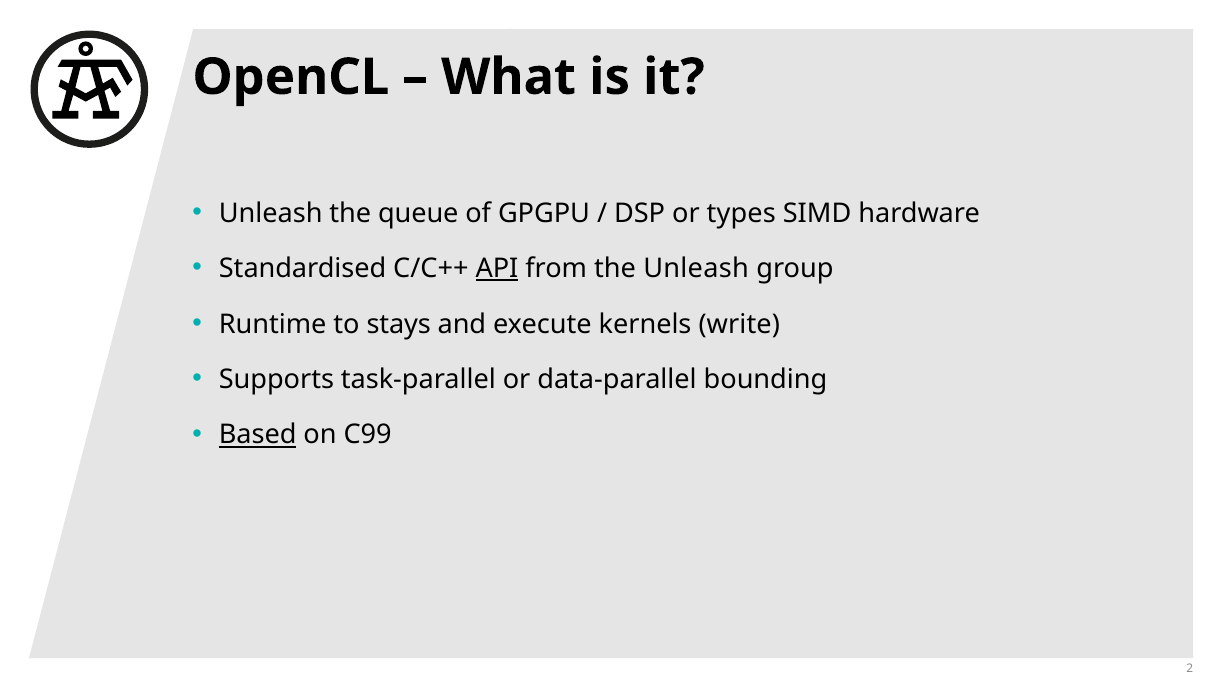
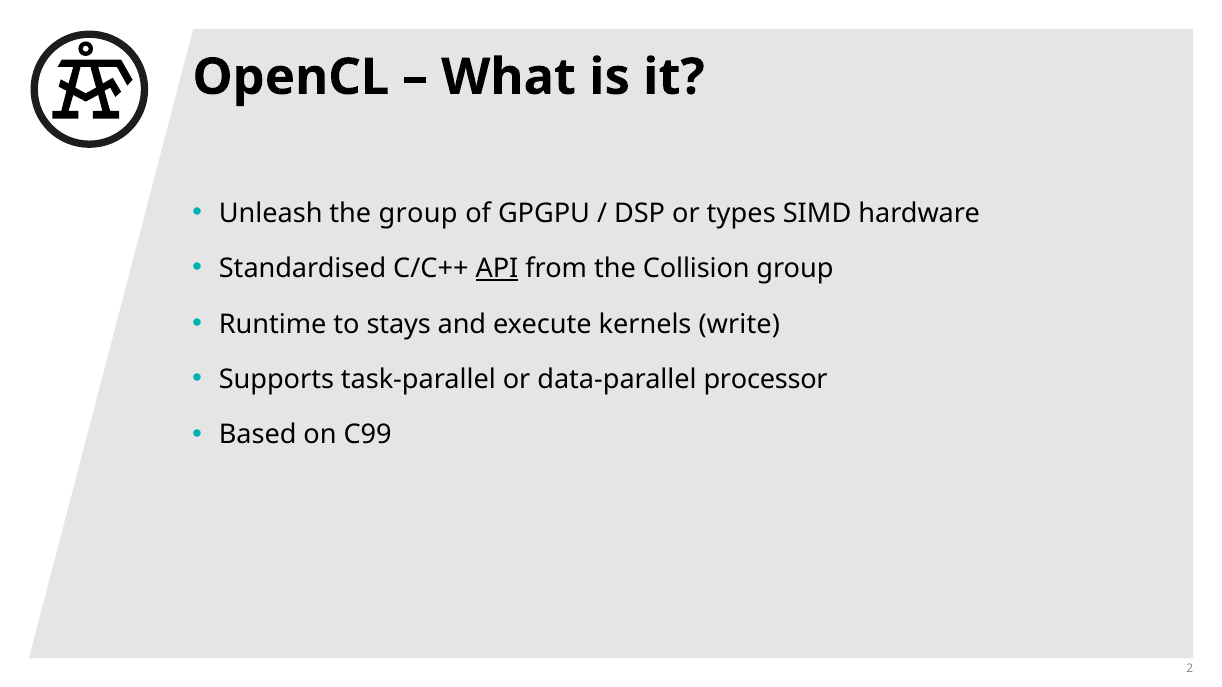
the queue: queue -> group
the Unleash: Unleash -> Collision
bounding: bounding -> processor
Based underline: present -> none
